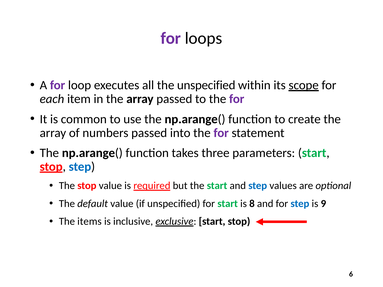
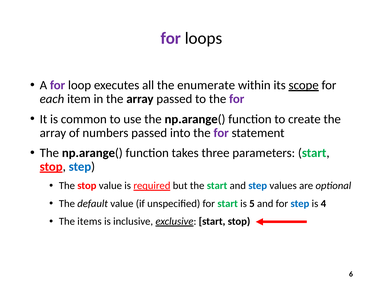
the unspecified: unspecified -> enumerate
8: 8 -> 5
9: 9 -> 4
